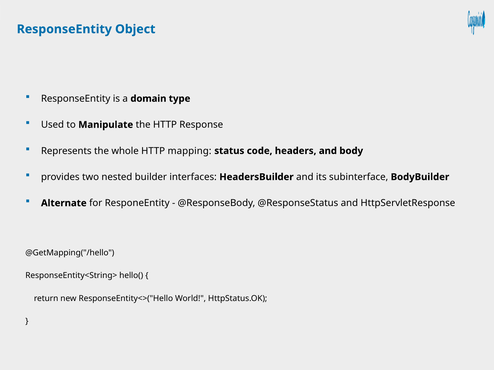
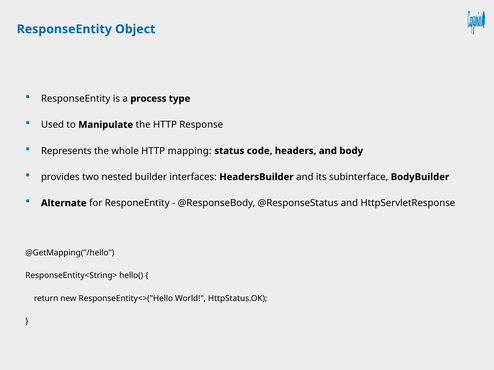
domain: domain -> process
